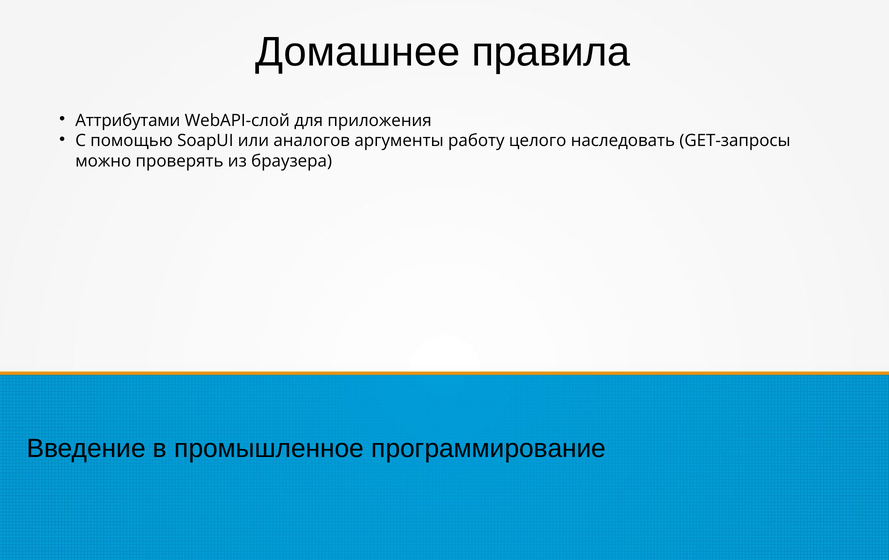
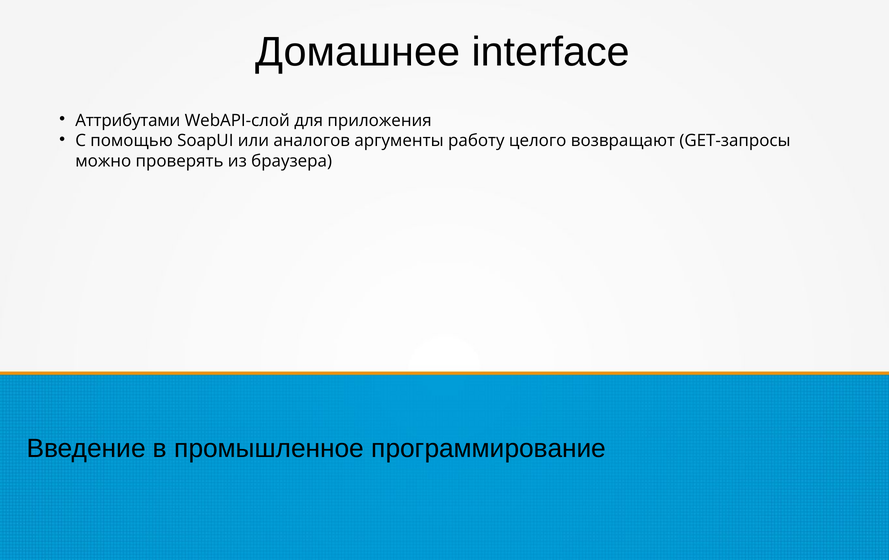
правила: правила -> interface
наследовать: наследовать -> возвращают
